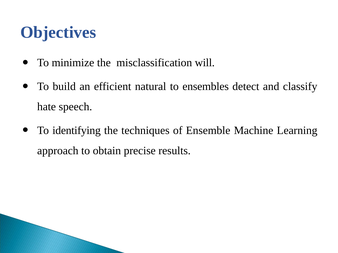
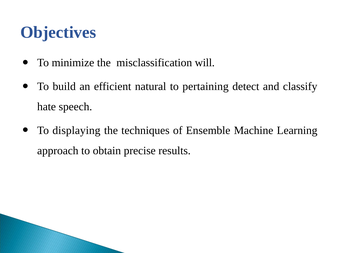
ensembles: ensembles -> pertaining
identifying: identifying -> displaying
